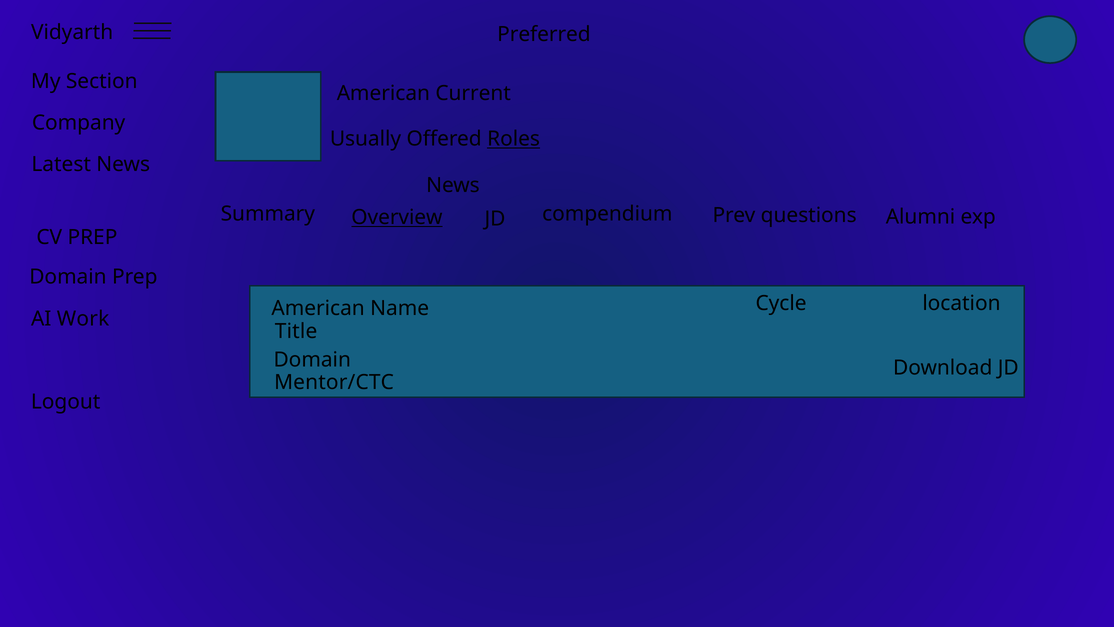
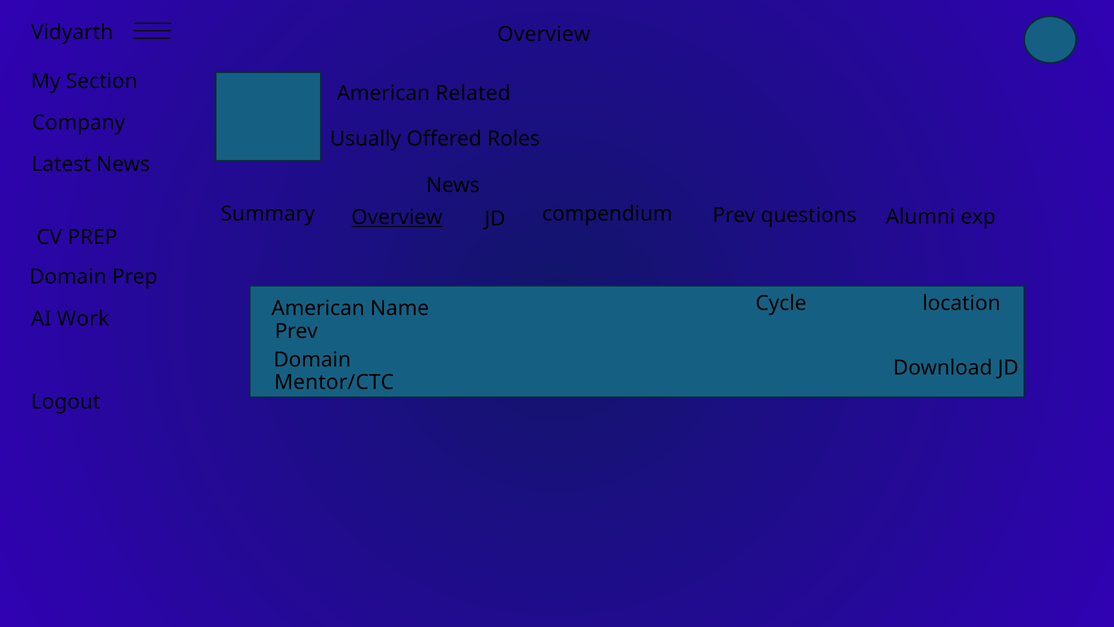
Preferred at (544, 34): Preferred -> Overview
Current: Current -> Related
Roles underline: present -> none
Title at (296, 331): Title -> Prev
